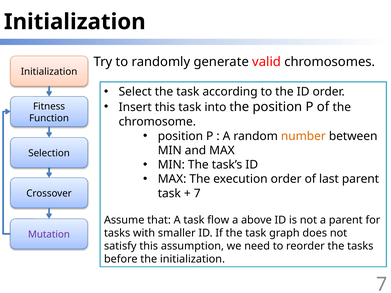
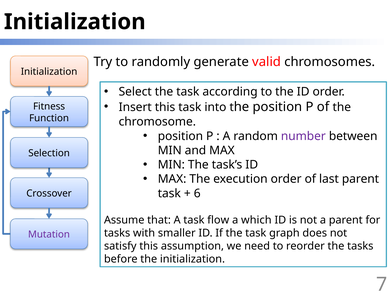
number colour: orange -> purple
7 at (197, 194): 7 -> 6
above: above -> which
